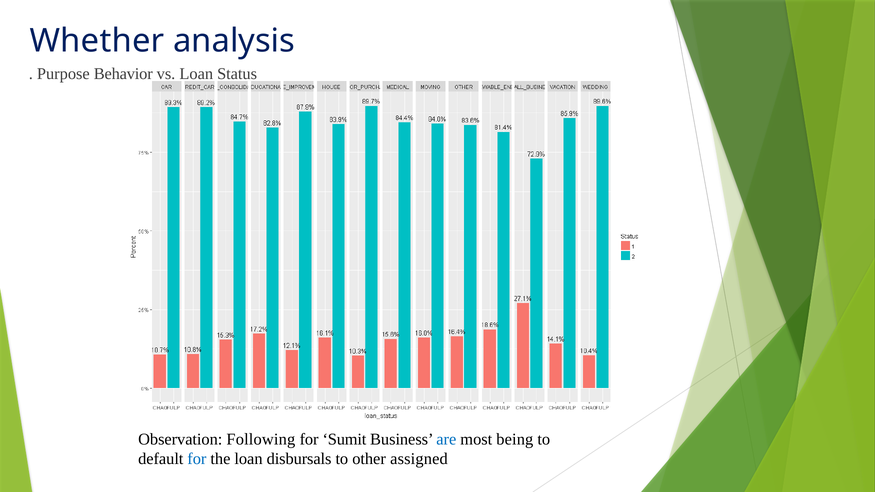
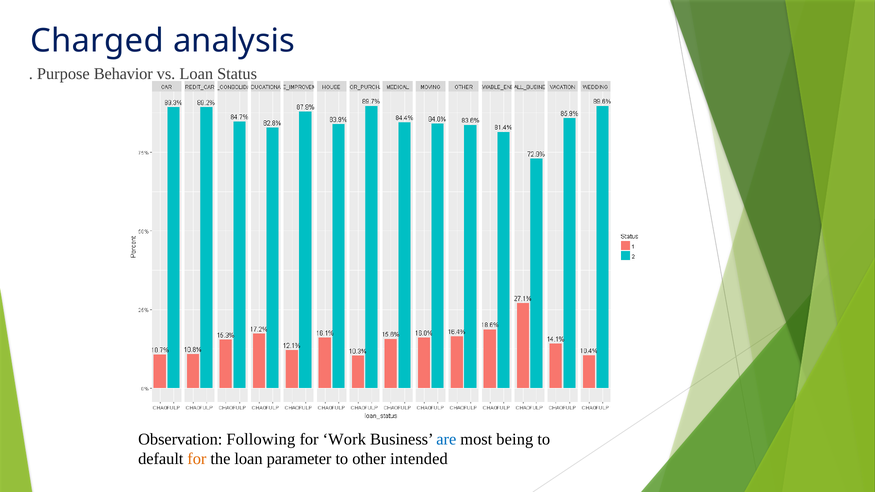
Whether: Whether -> Charged
Sumit: Sumit -> Work
for at (197, 459) colour: blue -> orange
disbursals: disbursals -> parameter
assigned: assigned -> intended
